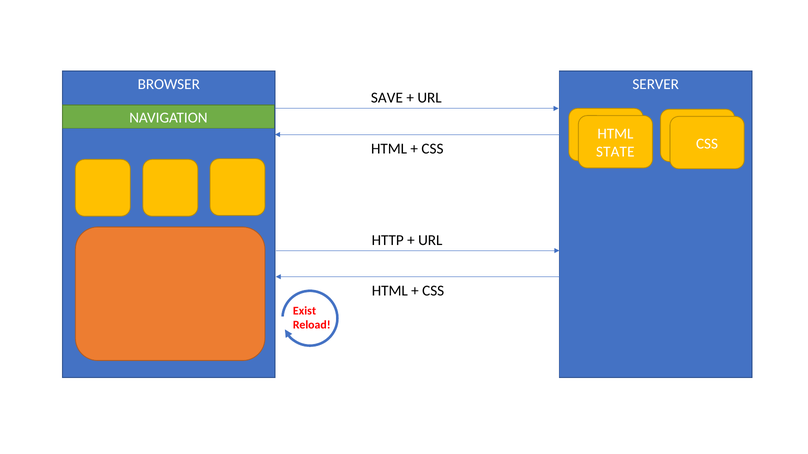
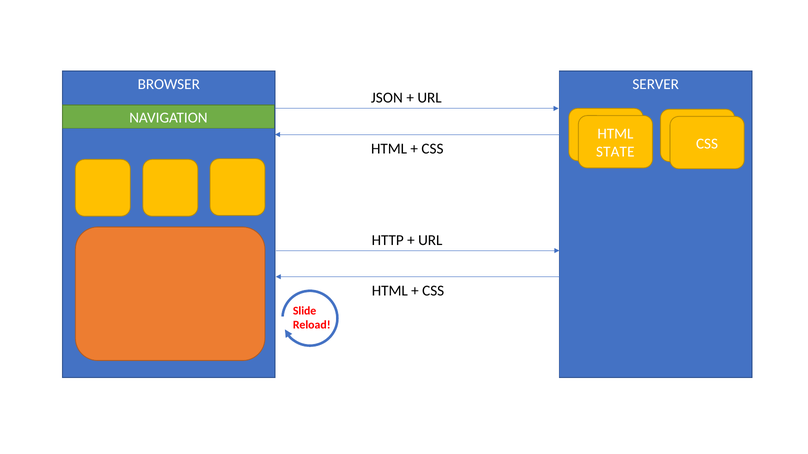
SAVE: SAVE -> JSON
Exist: Exist -> Slide
